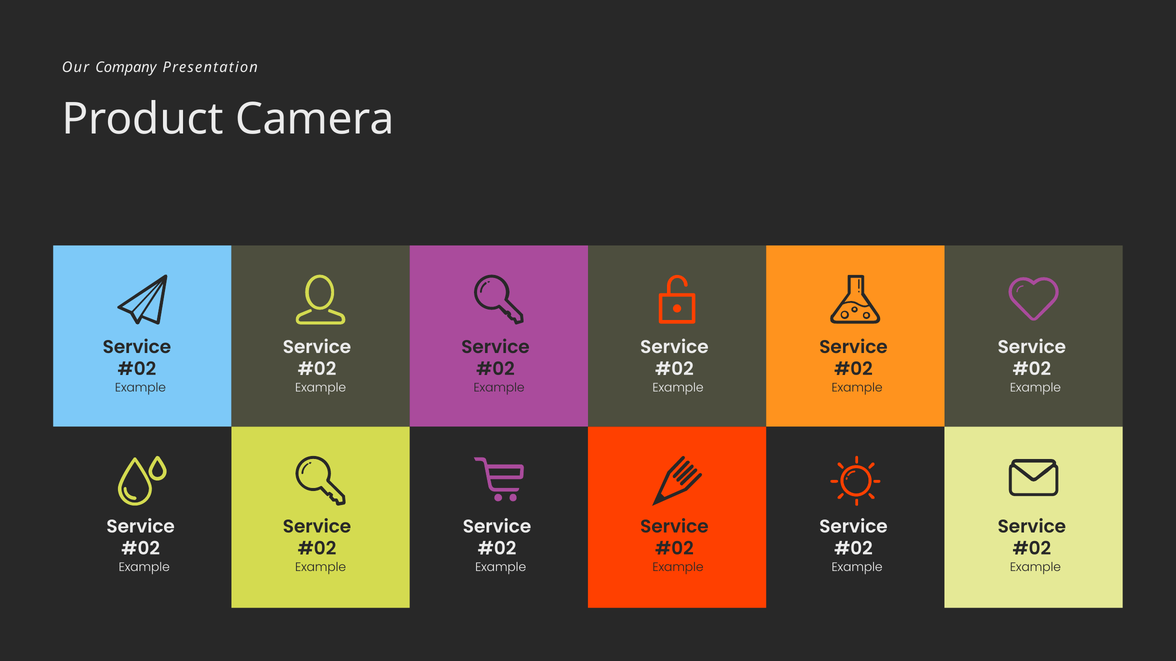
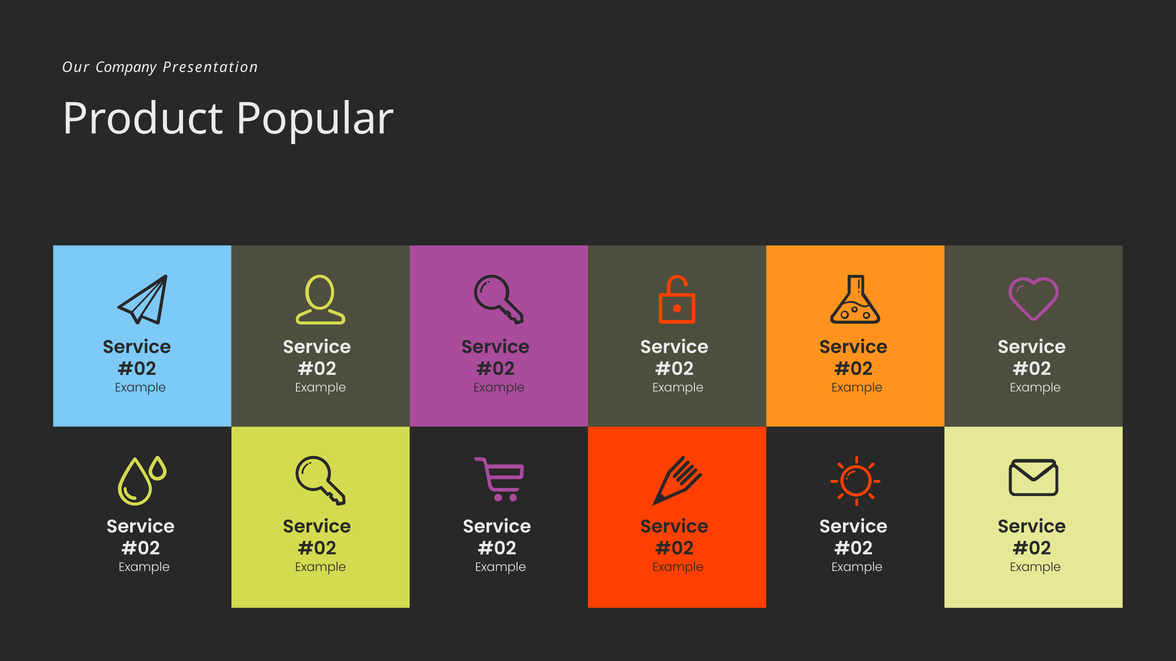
Camera: Camera -> Popular
